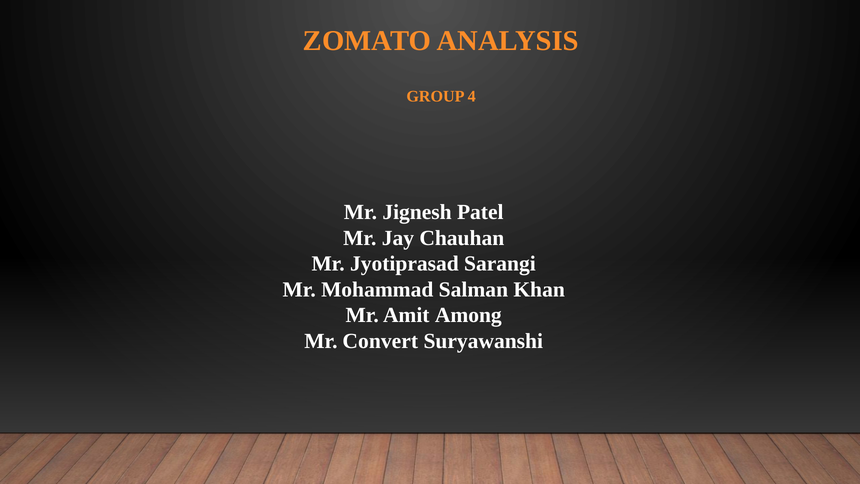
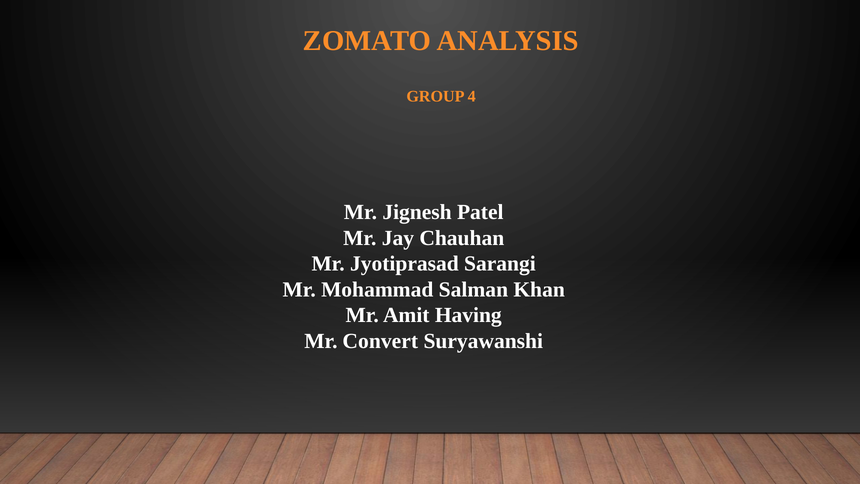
Among: Among -> Having
